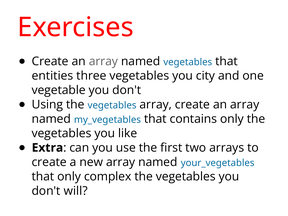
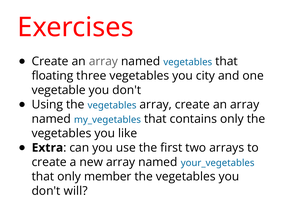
entities: entities -> floating
complex: complex -> member
